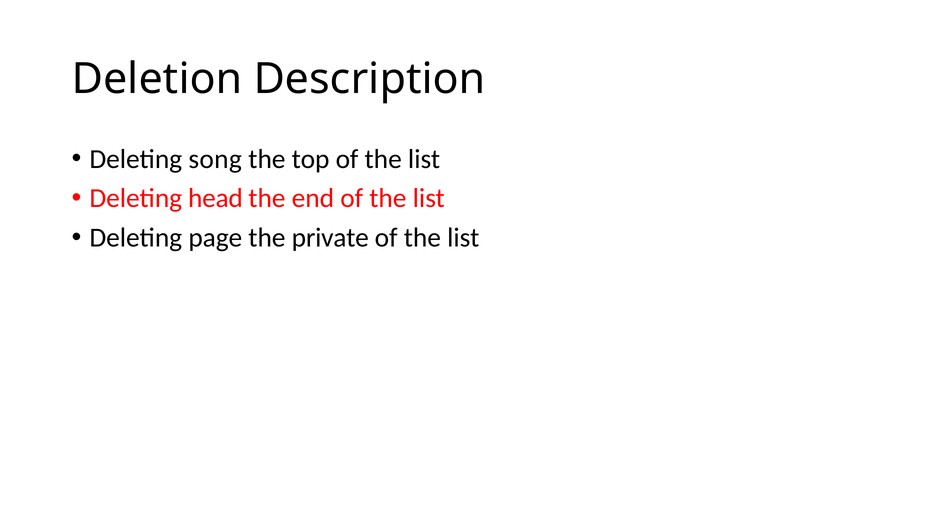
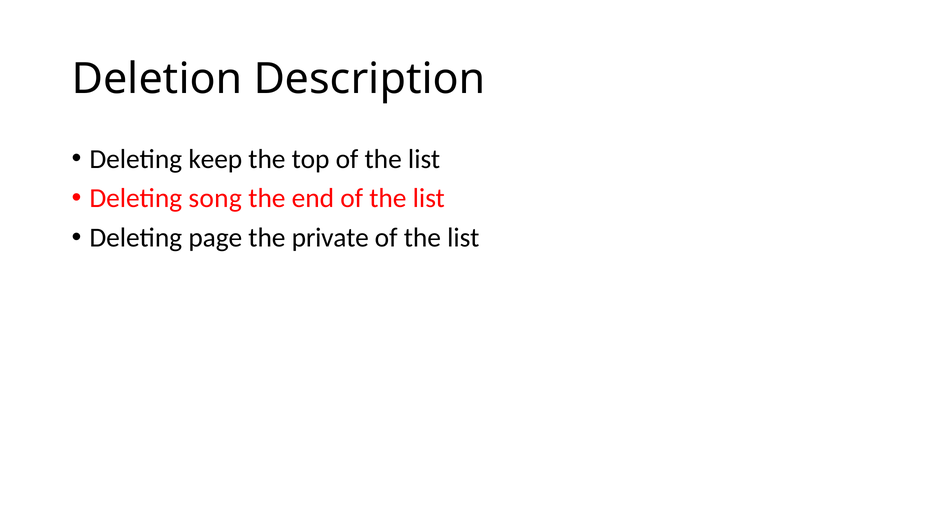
song: song -> keep
head: head -> song
